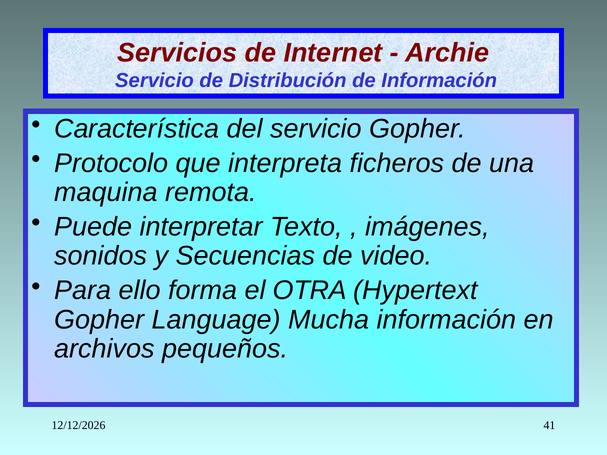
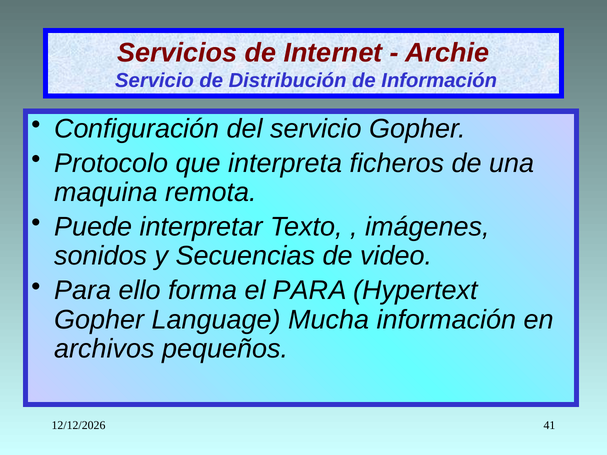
Característica: Característica -> Configuración
el OTRA: OTRA -> PARA
